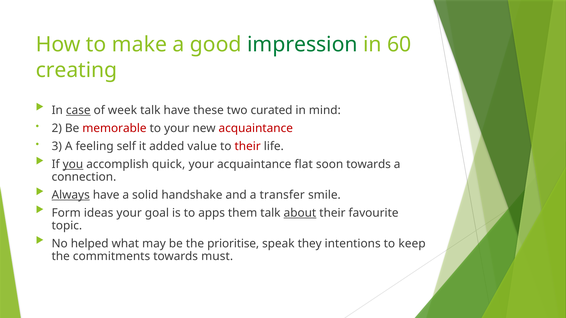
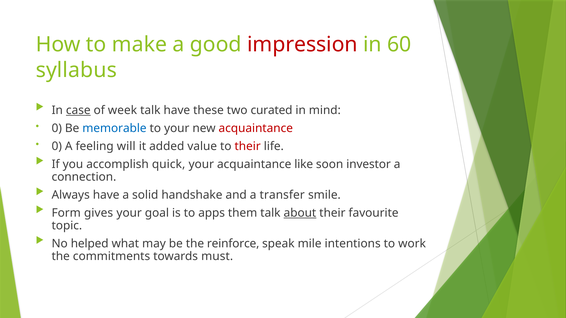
impression colour: green -> red
creating: creating -> syllabus
2 at (57, 128): 2 -> 0
memorable colour: red -> blue
3 at (57, 146): 3 -> 0
self: self -> will
you underline: present -> none
flat: flat -> like
soon towards: towards -> investor
Always underline: present -> none
ideas: ideas -> gives
prioritise: prioritise -> reinforce
they: they -> mile
keep: keep -> work
